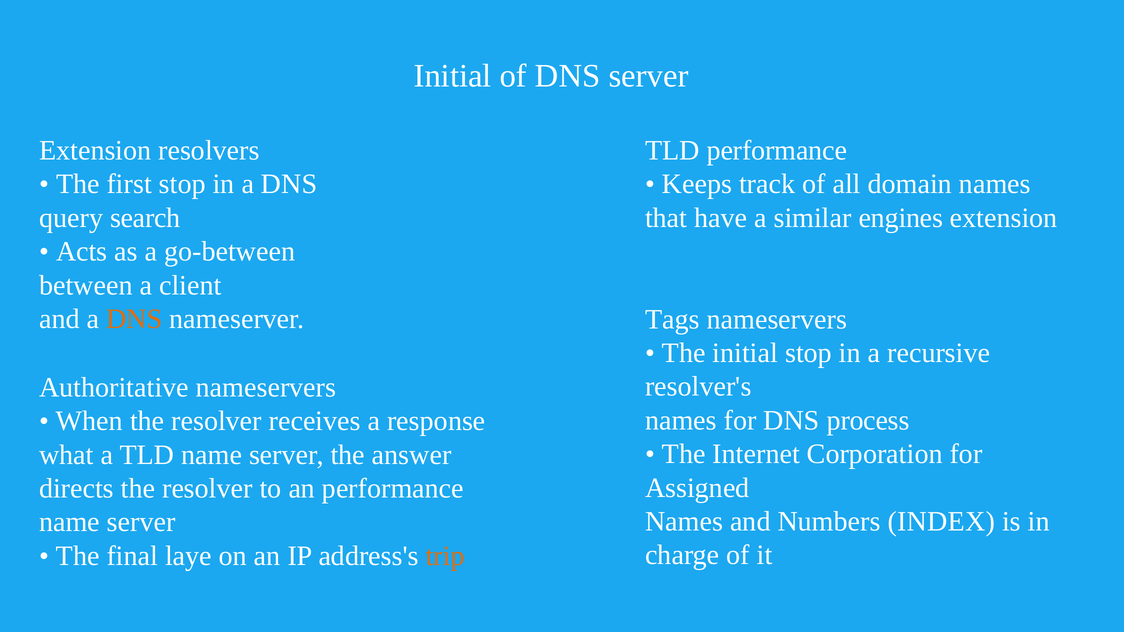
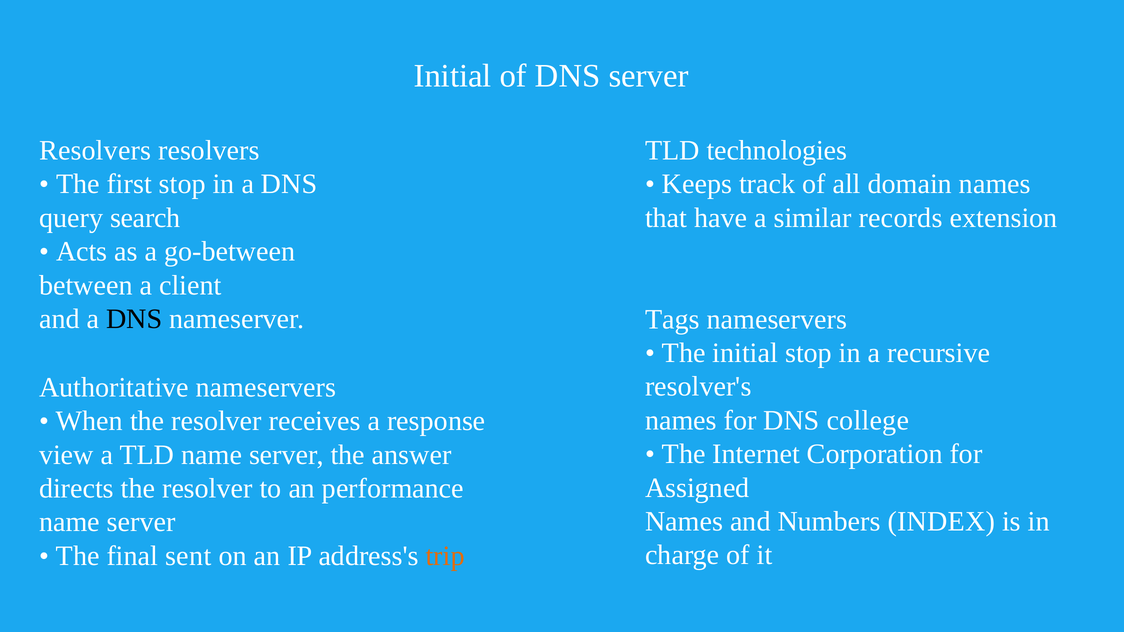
Extension at (95, 151): Extension -> Resolvers
TLD performance: performance -> technologies
engines: engines -> records
DNS at (134, 319) colour: orange -> black
process: process -> college
what: what -> view
laye: laye -> sent
